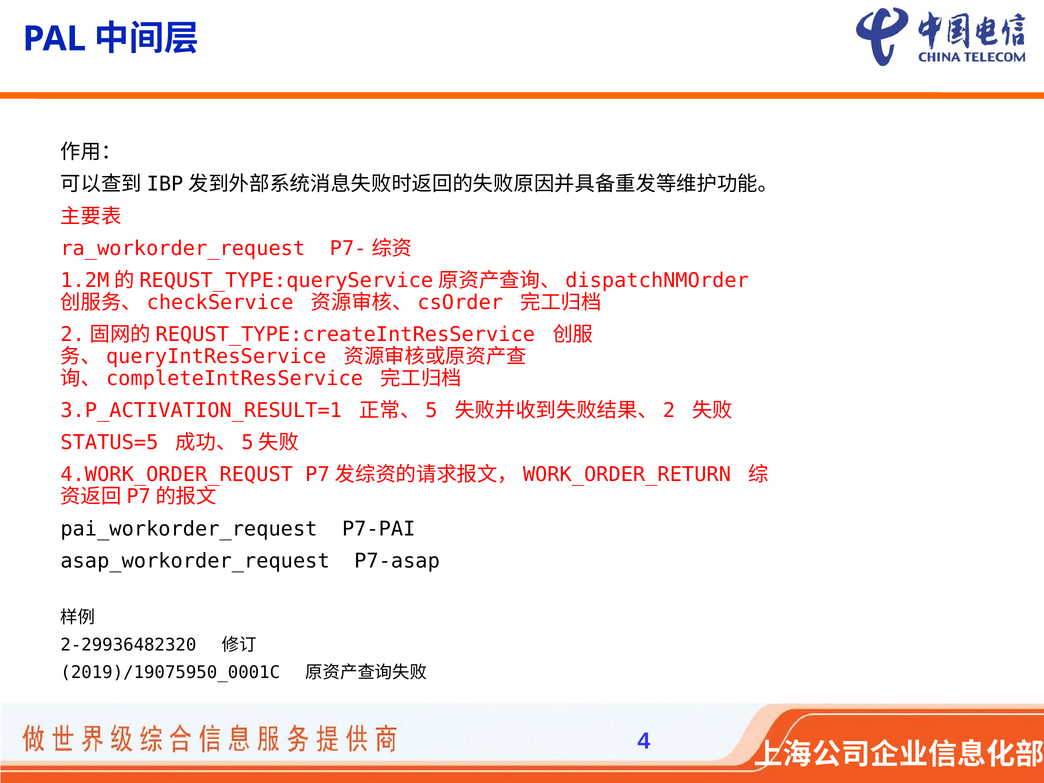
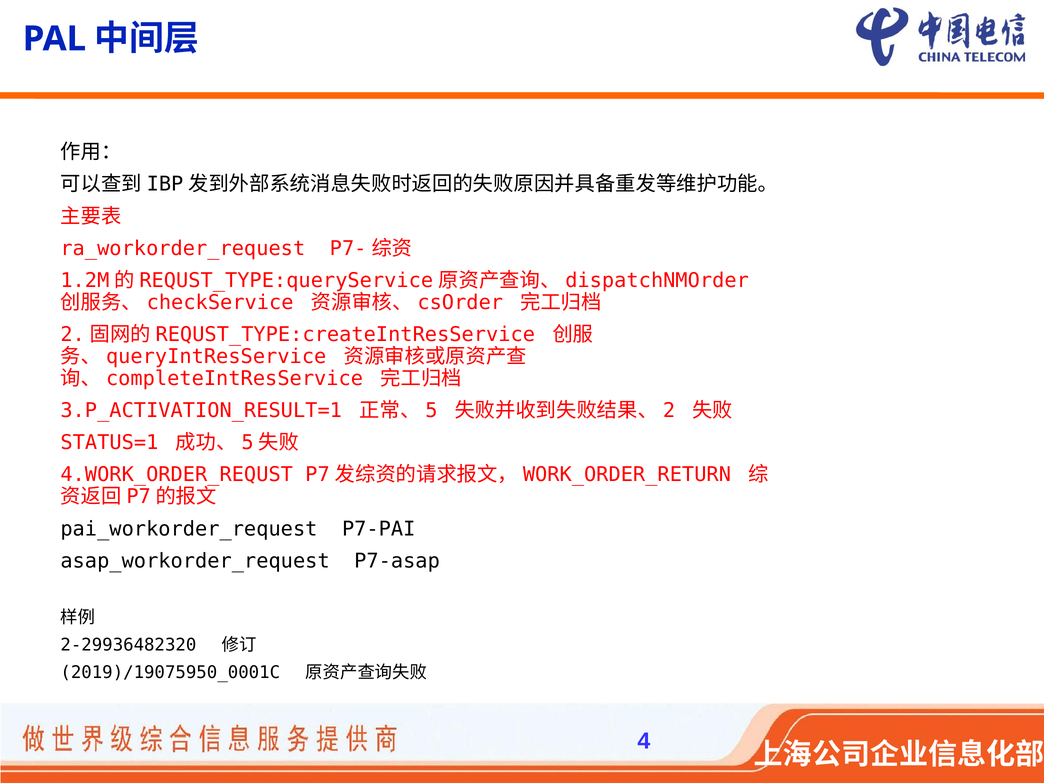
STATUS=5: STATUS=5 -> STATUS=1
